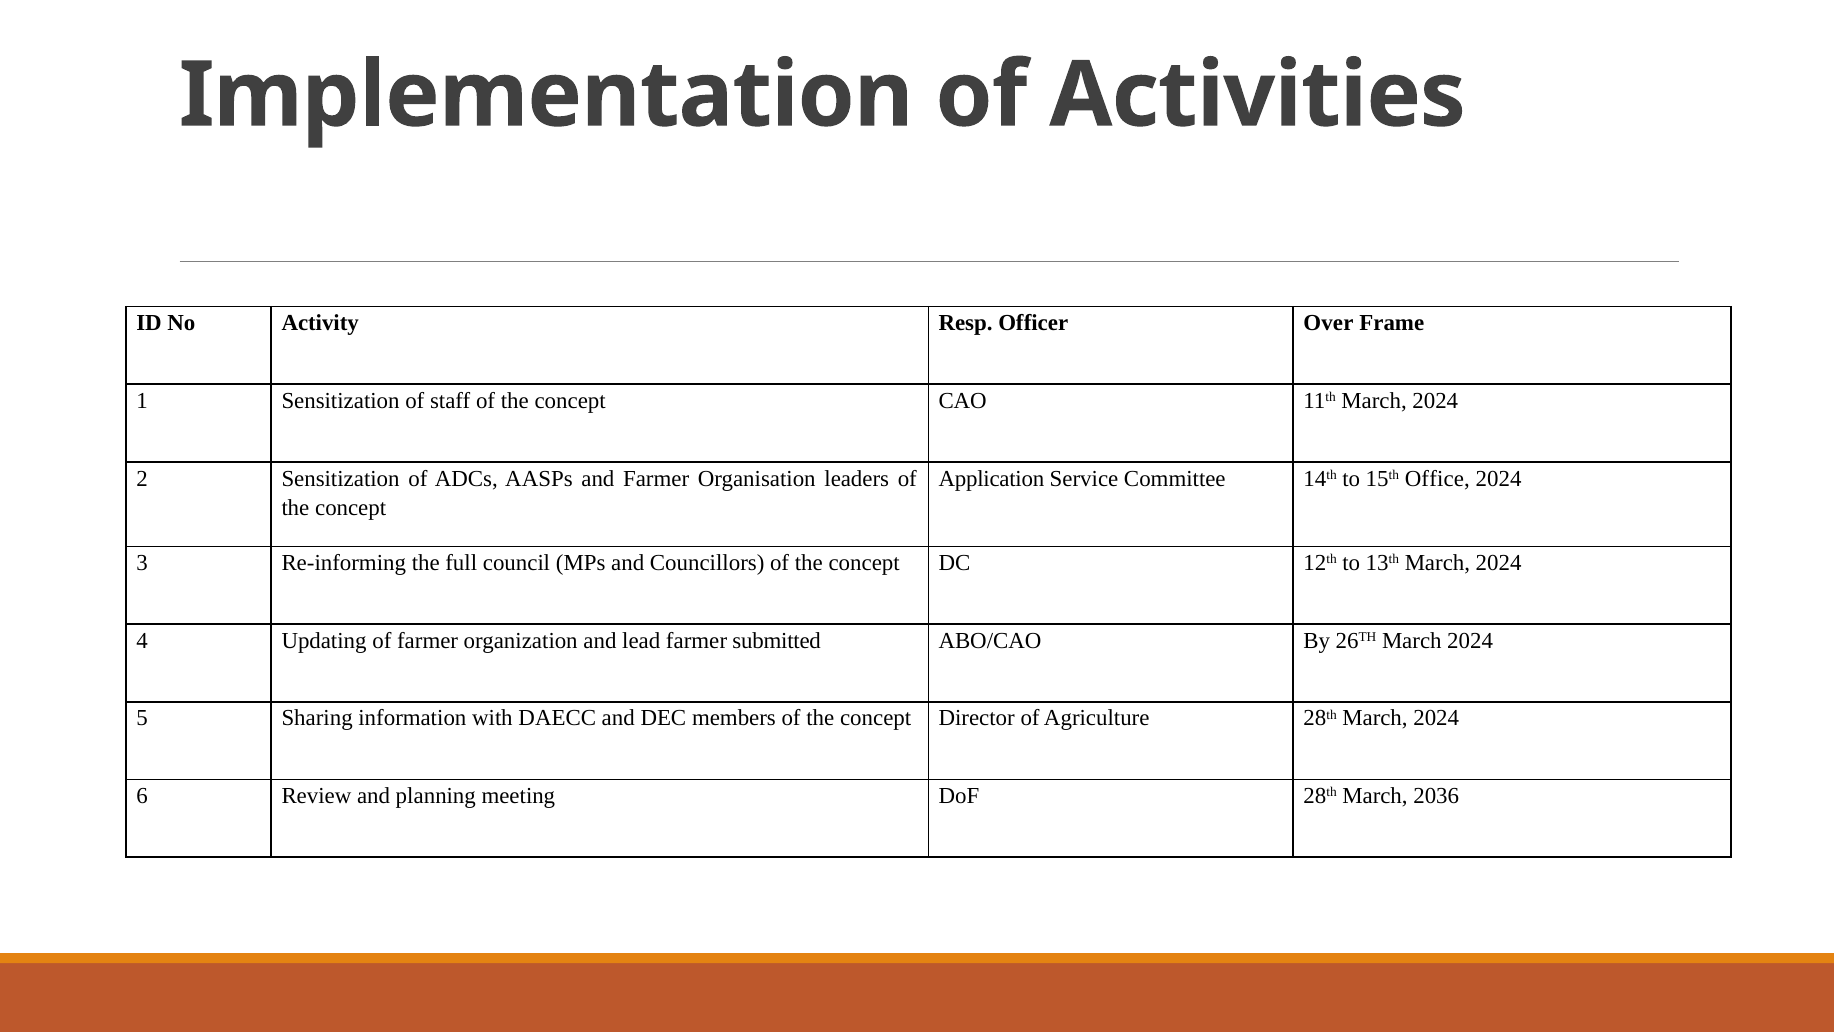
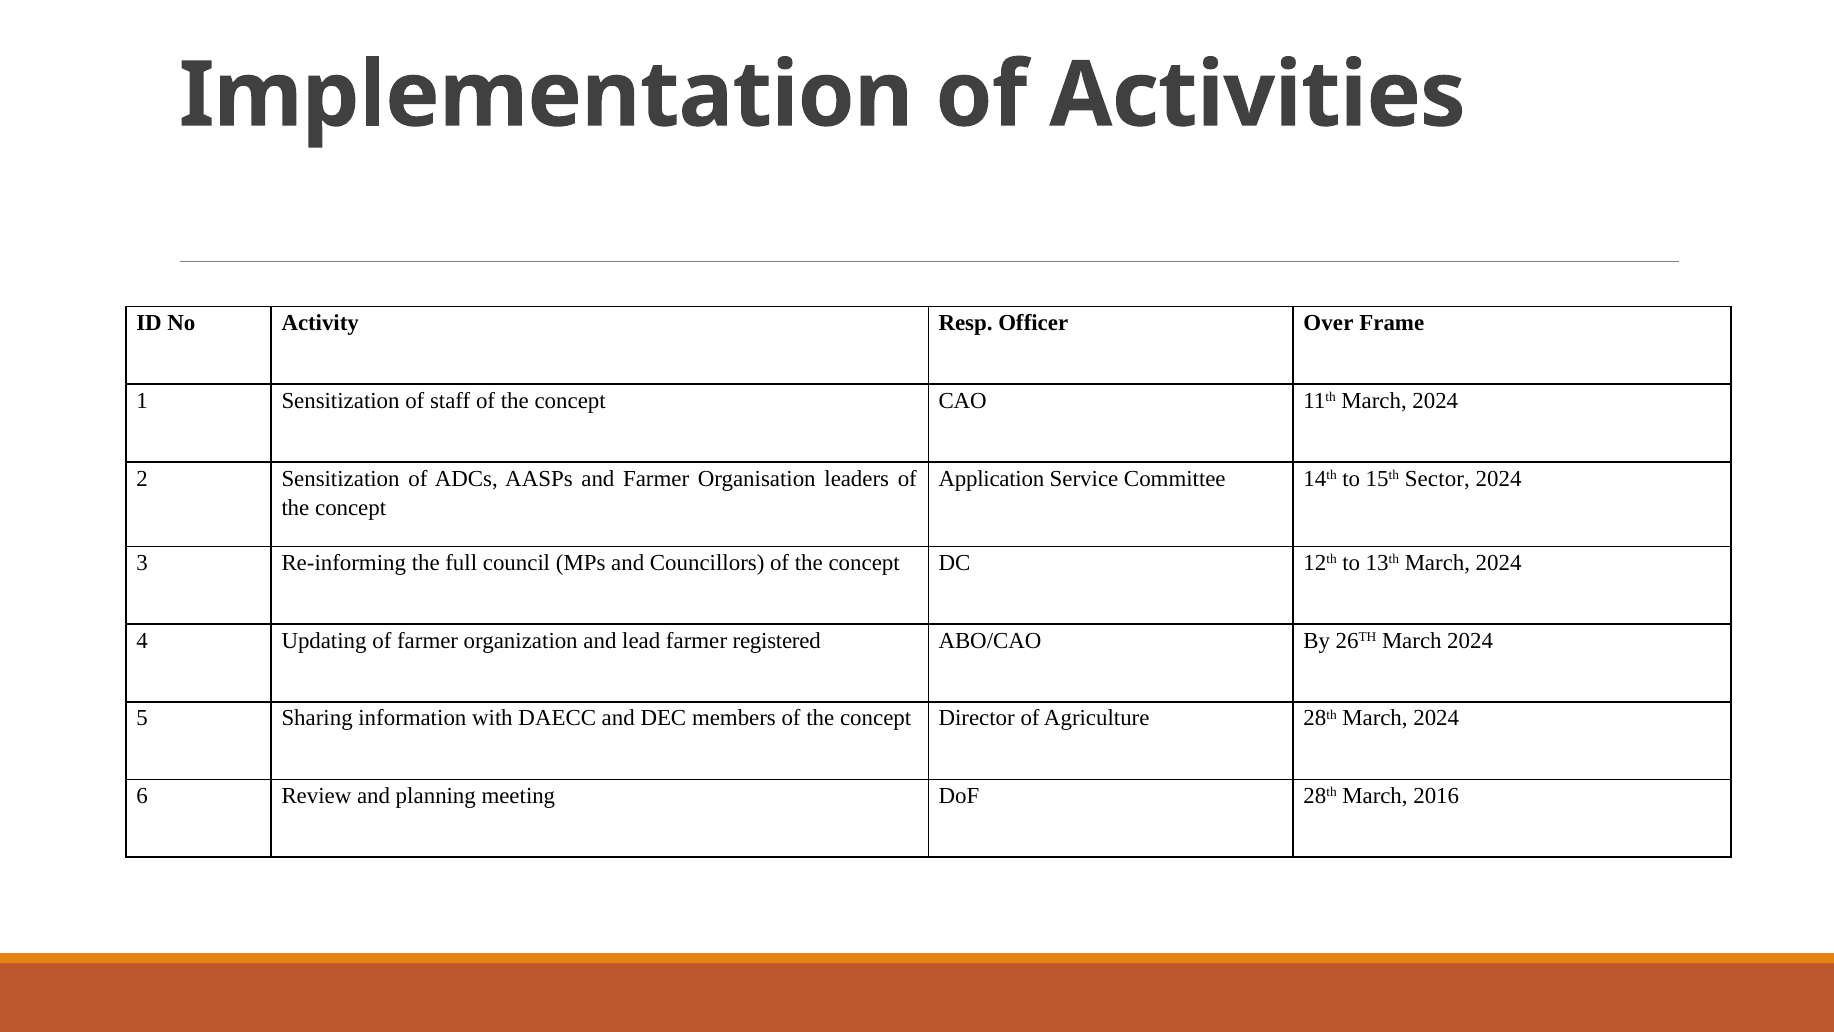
Office: Office -> Sector
submitted: submitted -> registered
2036: 2036 -> 2016
